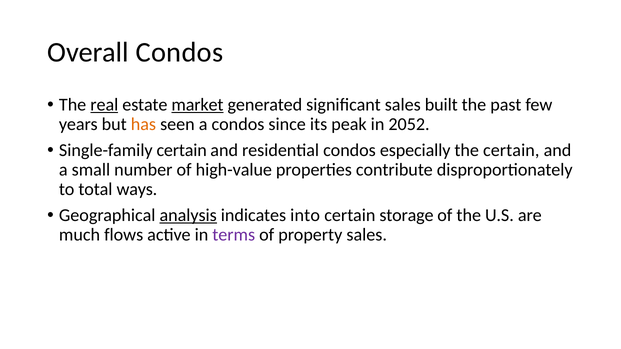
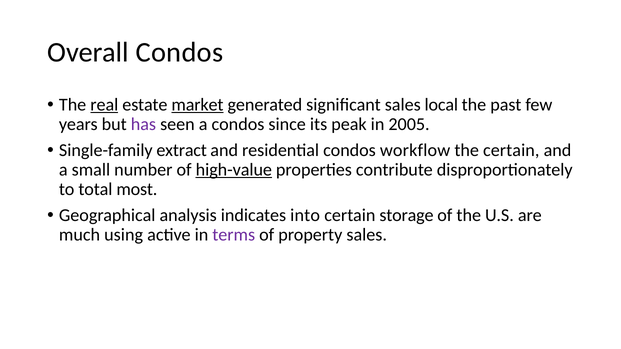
built: built -> local
has colour: orange -> purple
2052: 2052 -> 2005
Single-family certain: certain -> extract
especially: especially -> workflow
high-value underline: none -> present
ways: ways -> most
analysis underline: present -> none
flows: flows -> using
